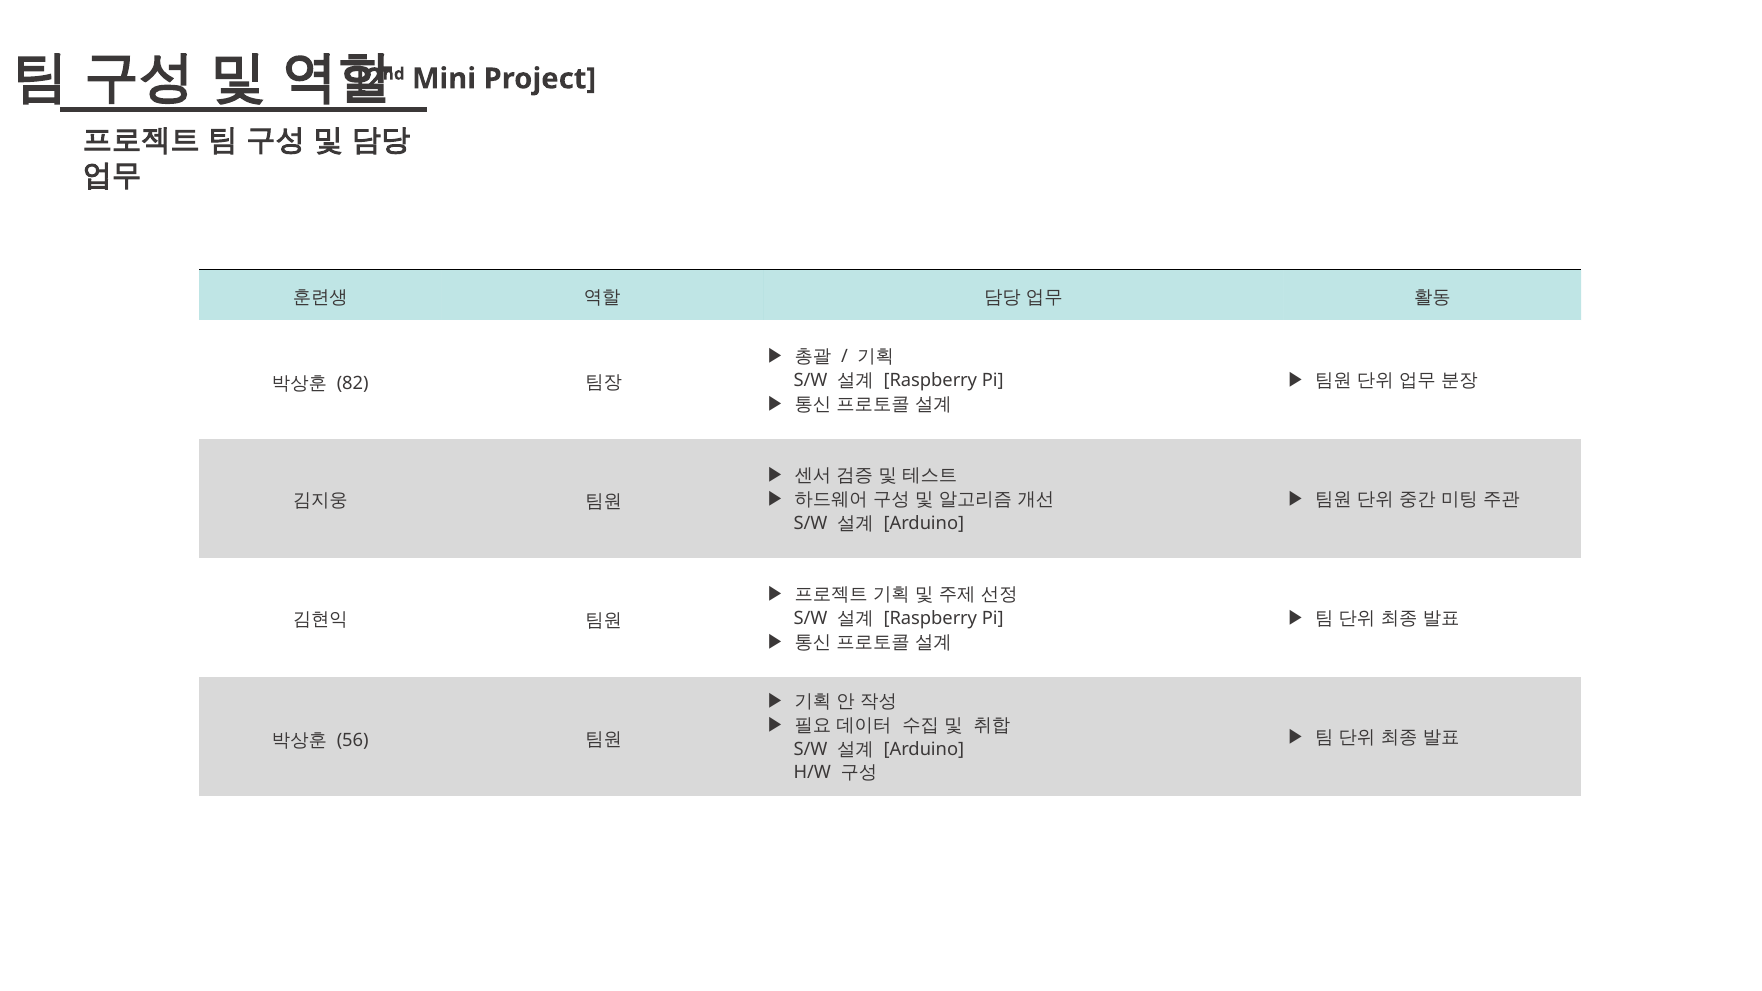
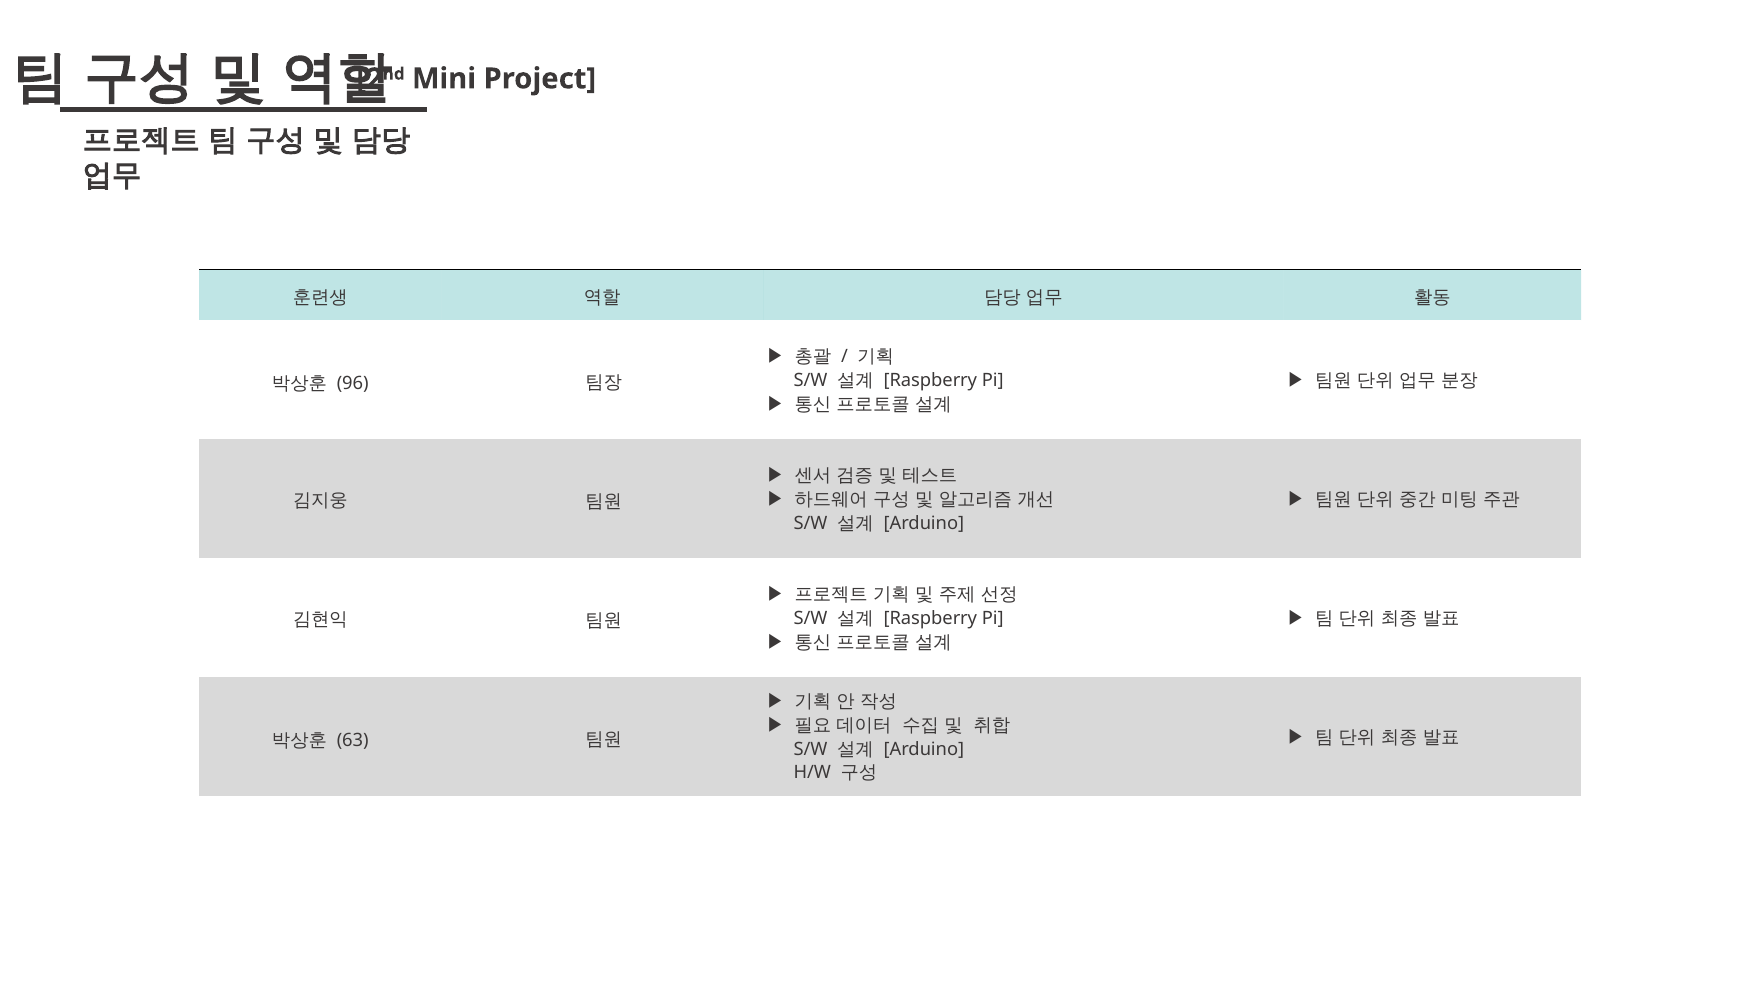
82: 82 -> 96
56: 56 -> 63
